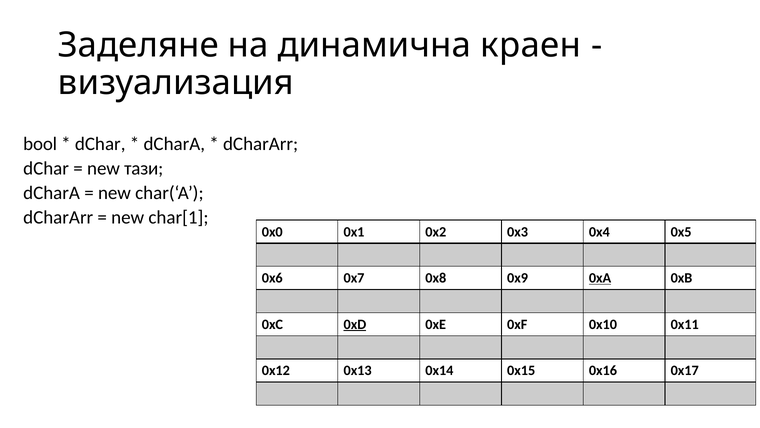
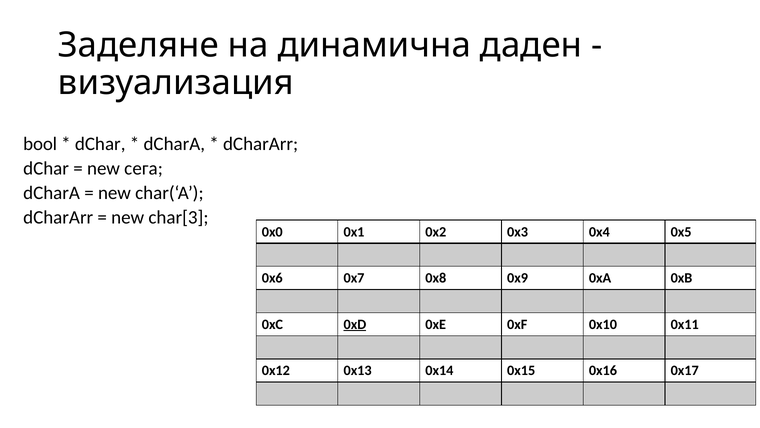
краен: краен -> даден
тази: тази -> сега
char[1: char[1 -> char[3
0xA underline: present -> none
